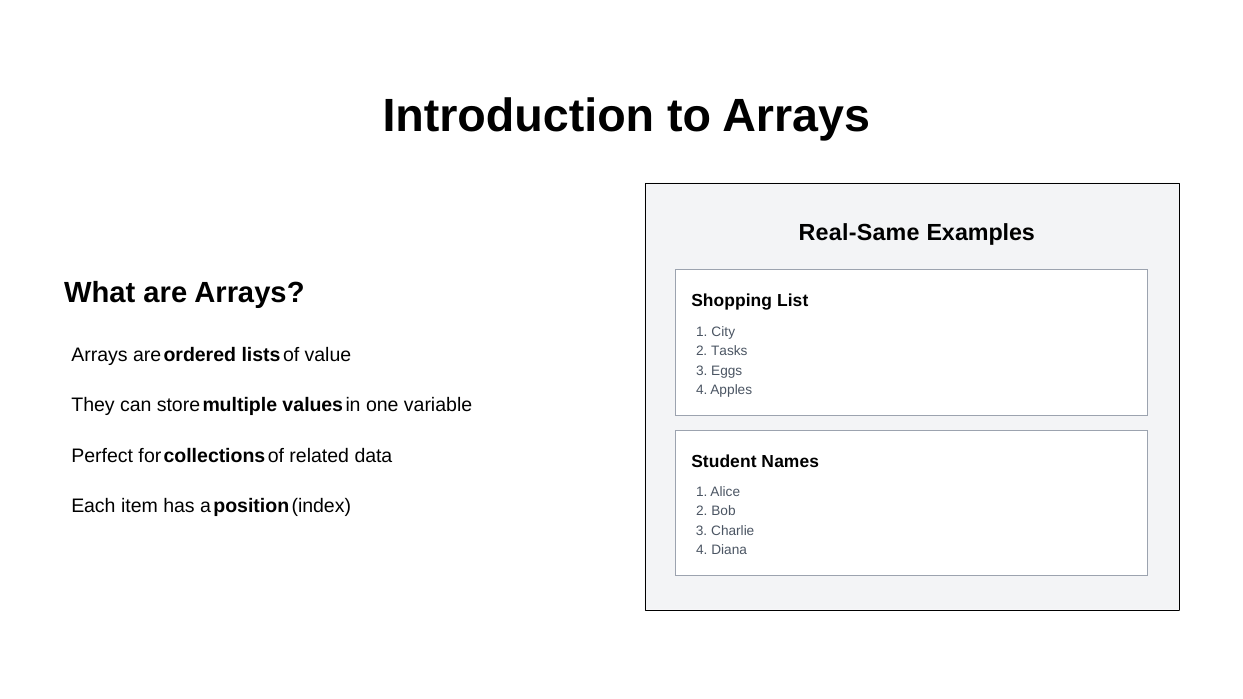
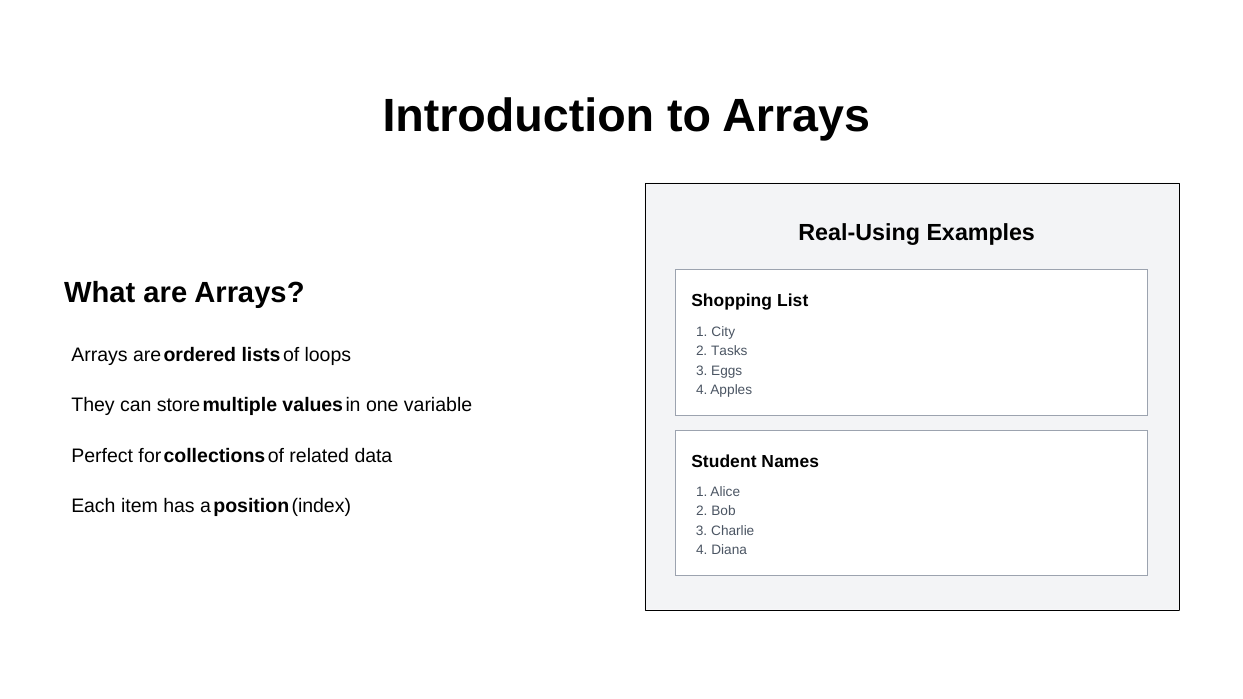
Real-Same: Real-Same -> Real-Using
value: value -> loops
